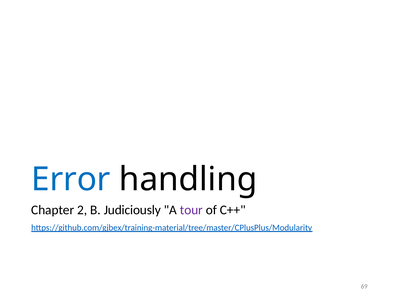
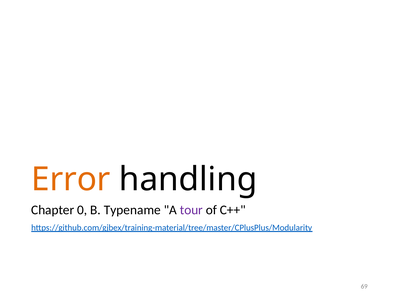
Error colour: blue -> orange
2: 2 -> 0
Judiciously: Judiciously -> Typename
